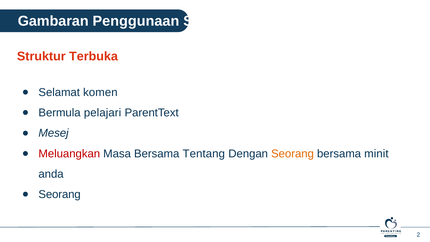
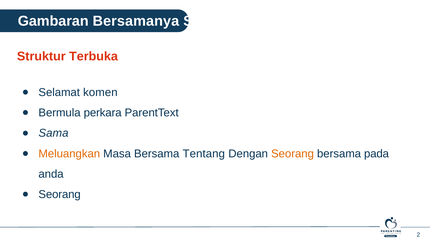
Penggunaan: Penggunaan -> Bersamanya
pelajari: pelajari -> perkara
Mesej: Mesej -> Sama
Meluangkan colour: red -> orange
minit: minit -> pada
